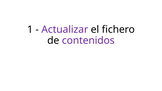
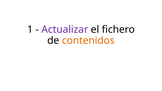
contenidos colour: purple -> orange
